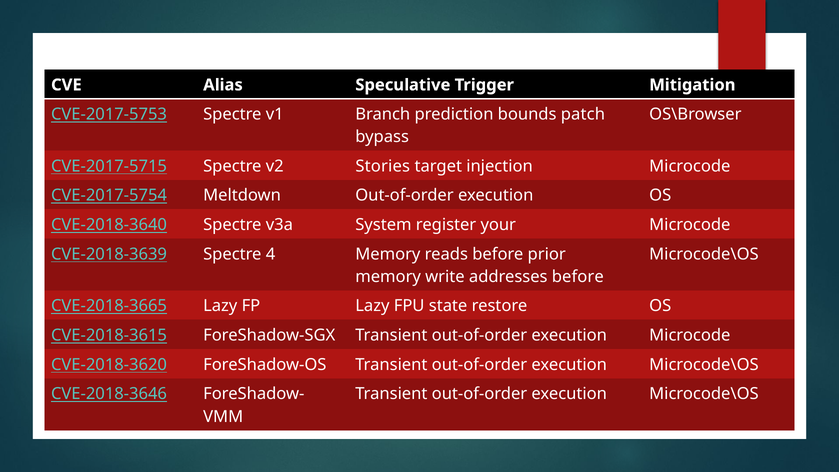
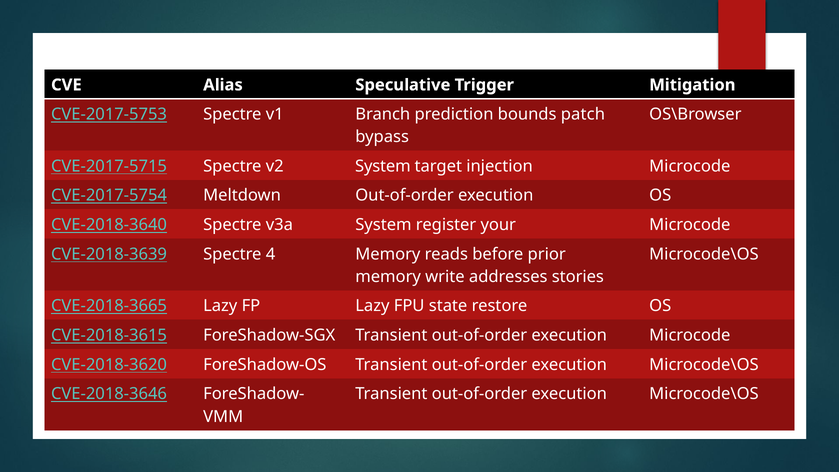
v2 Stories: Stories -> System
addresses before: before -> stories
